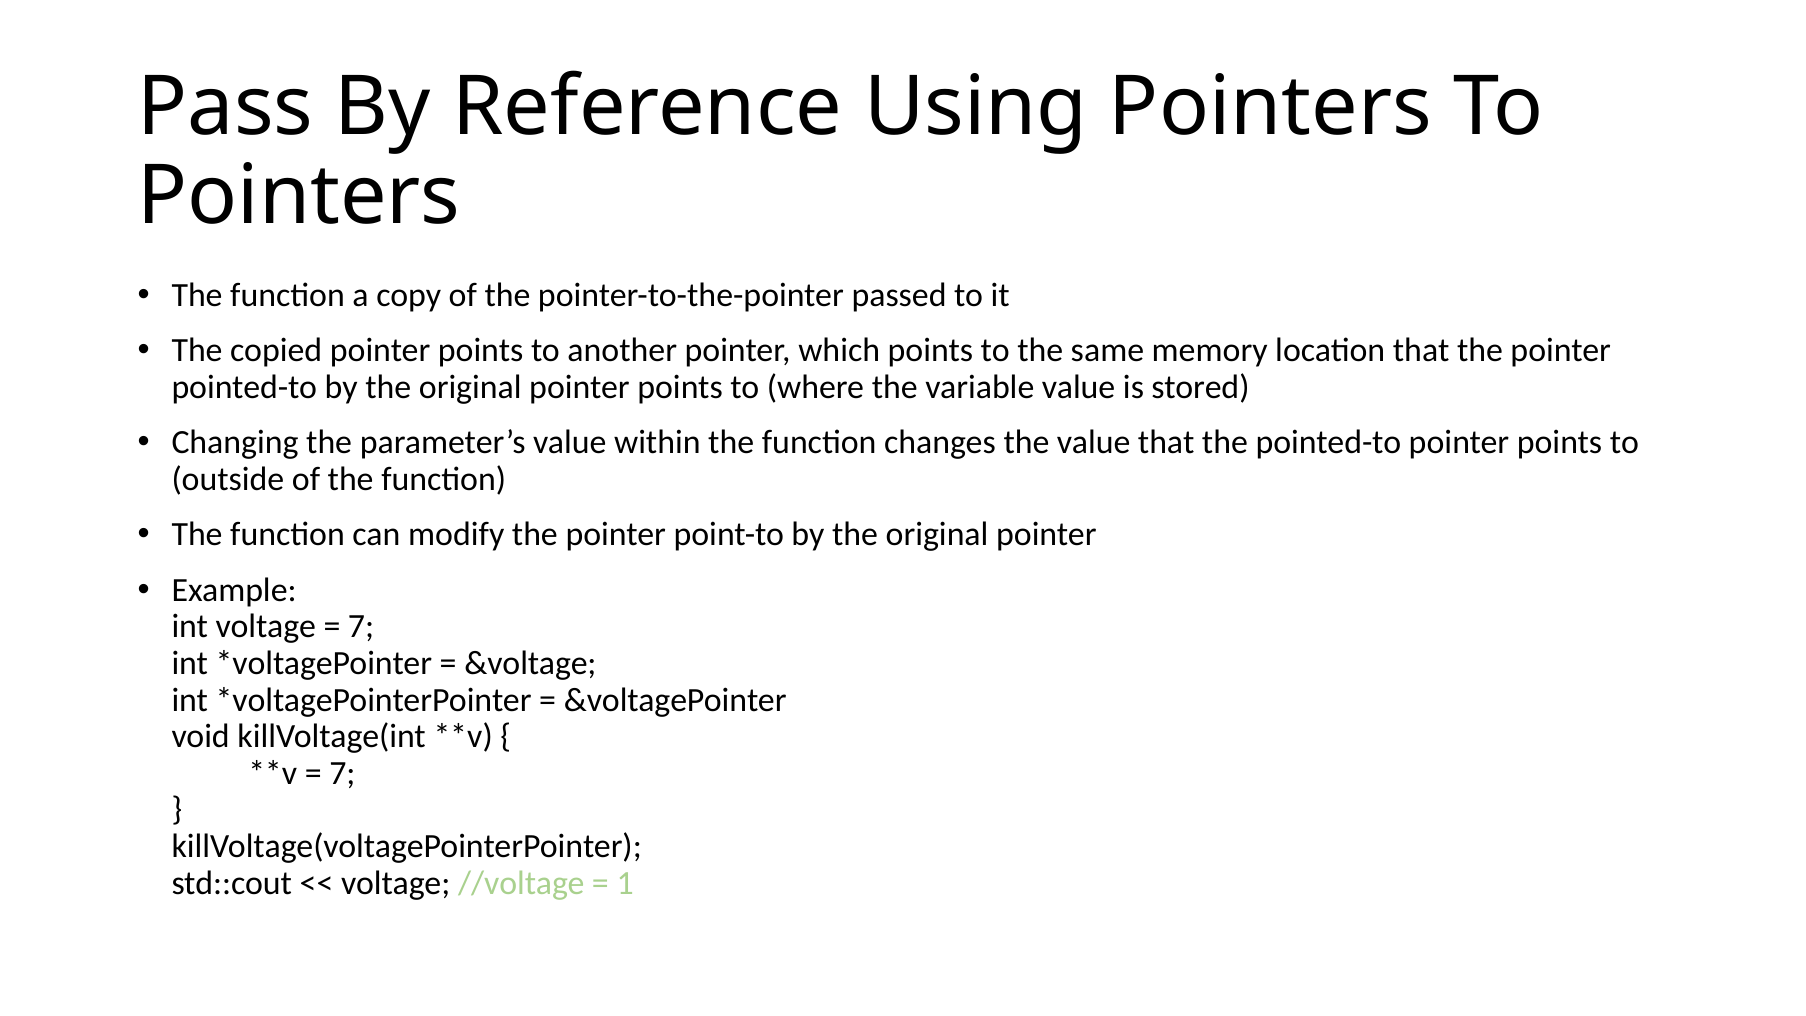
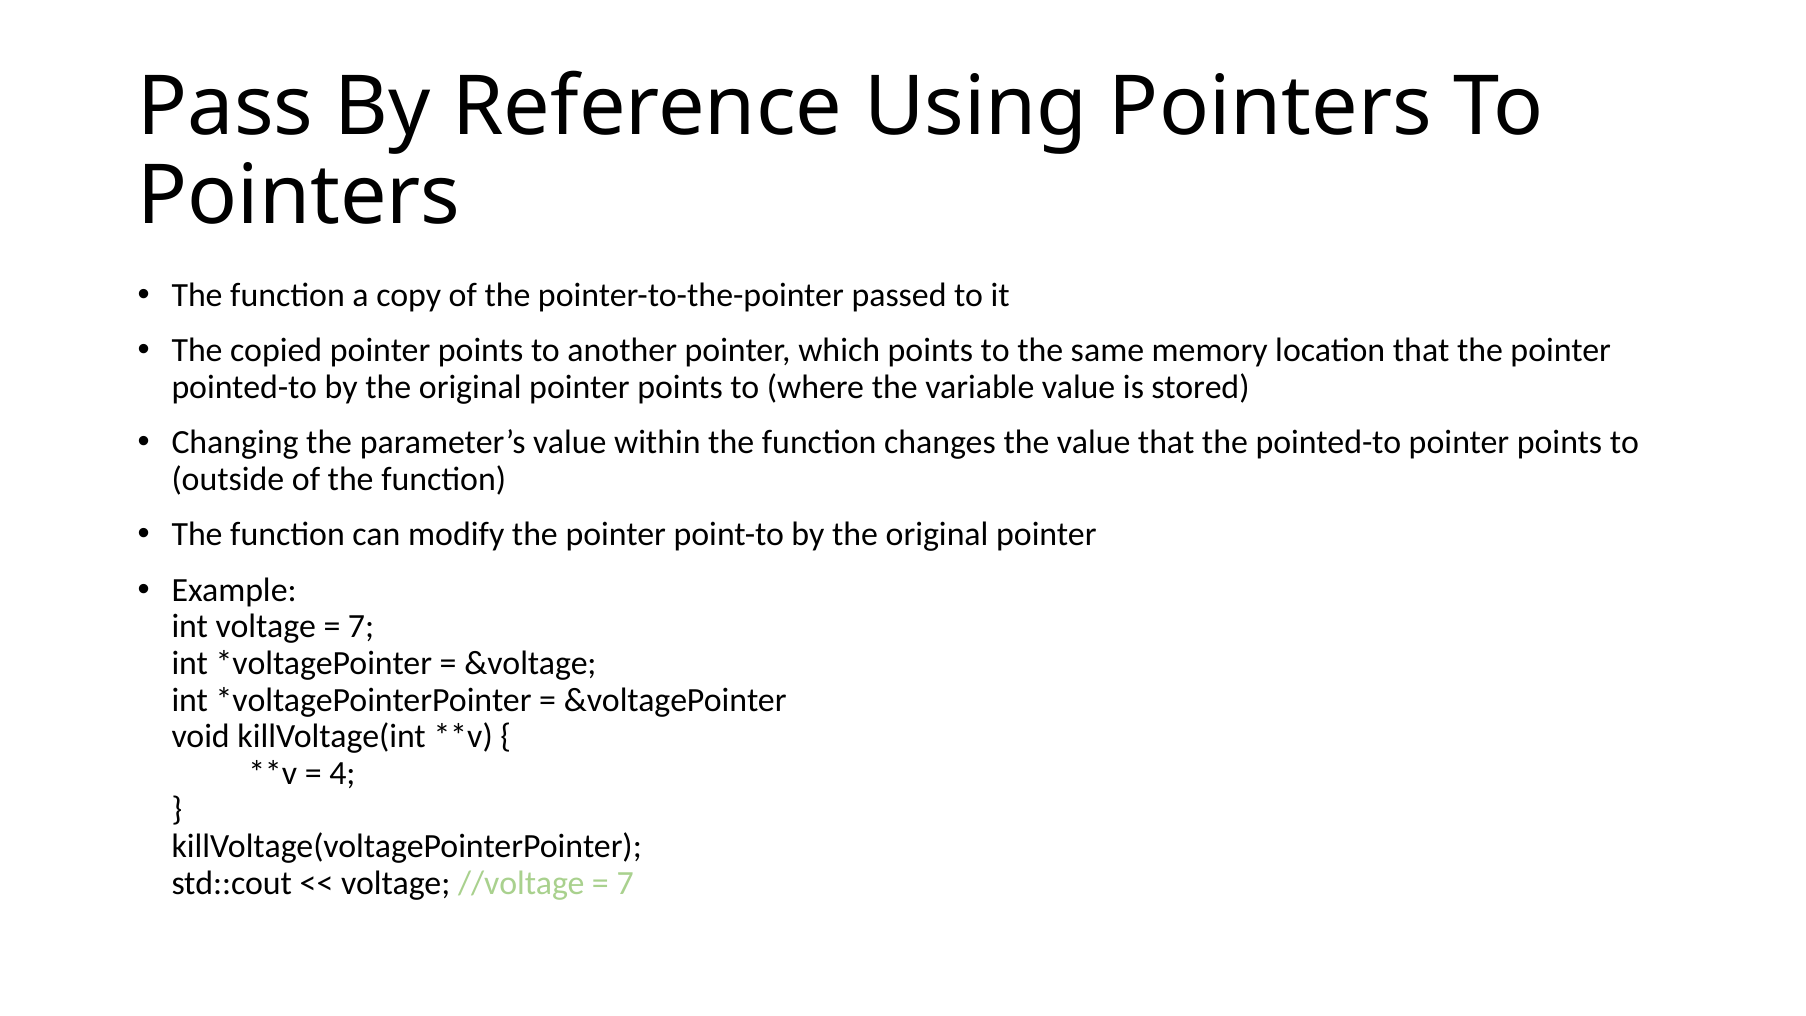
7 at (342, 773): 7 -> 4
1 at (625, 883): 1 -> 7
